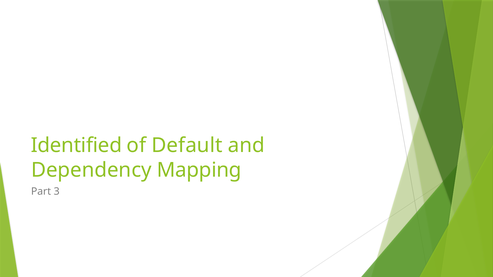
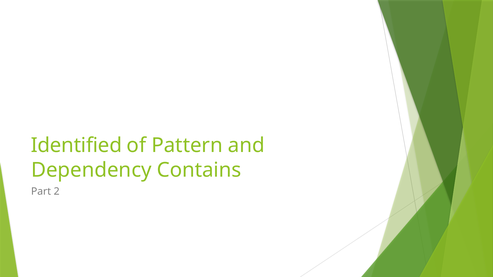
Default: Default -> Pattern
Mapping: Mapping -> Contains
3: 3 -> 2
